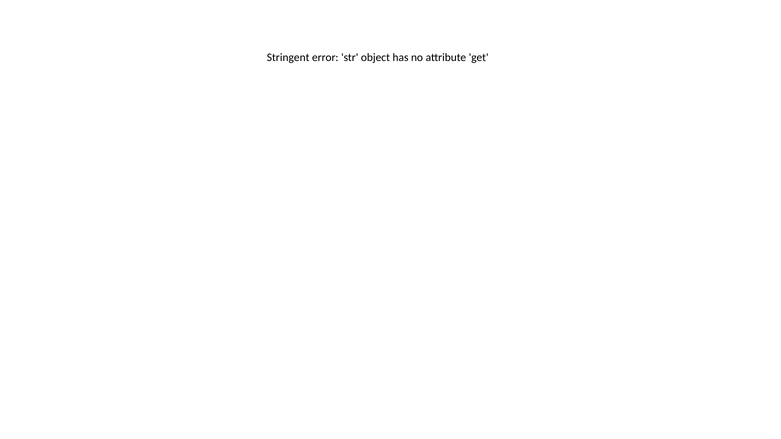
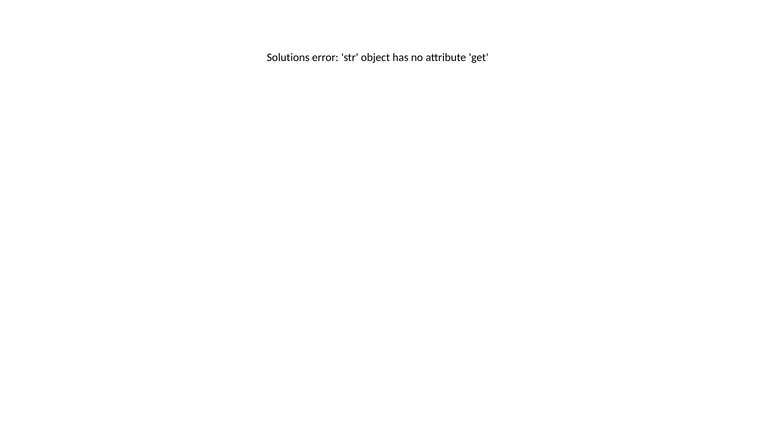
Stringent: Stringent -> Solutions
